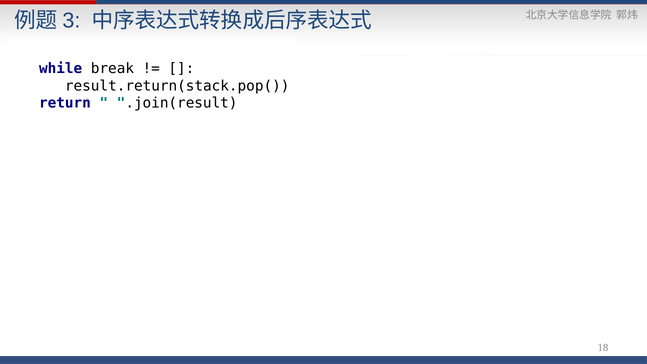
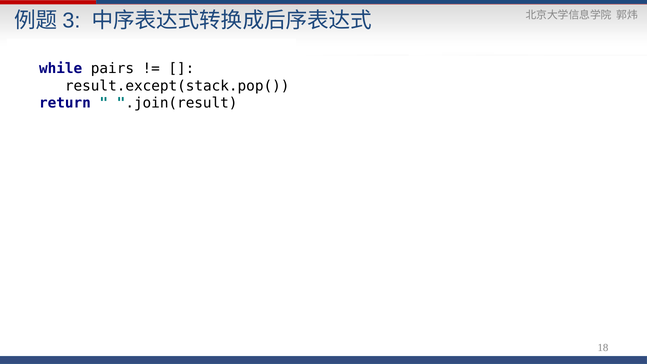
break: break -> pairs
result.return(stack.pop(: result.return(stack.pop( -> result.except(stack.pop(
